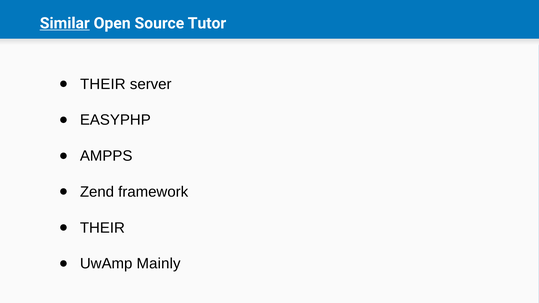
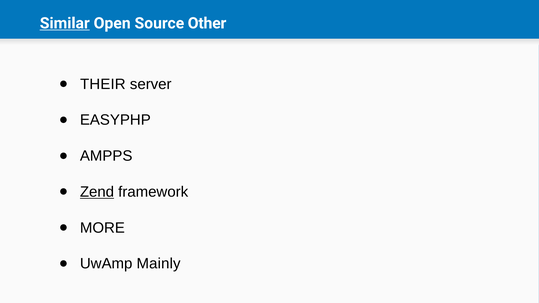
Tutor: Tutor -> Other
Zend underline: none -> present
THEIR at (102, 228): THEIR -> MORE
